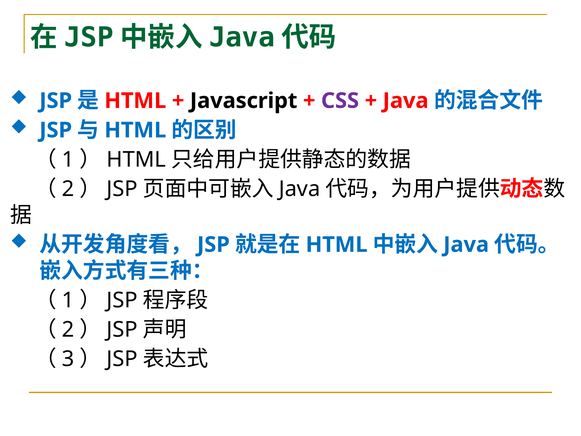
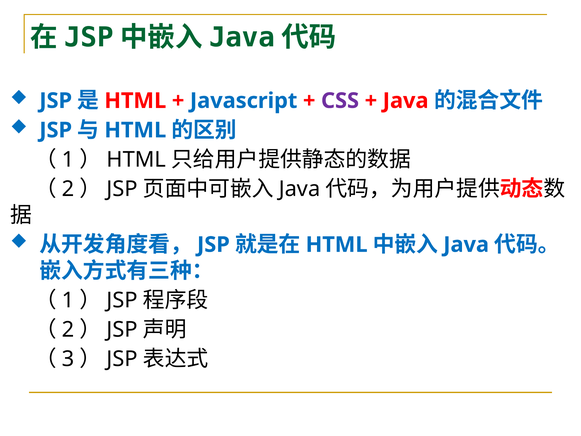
Javascript colour: black -> blue
